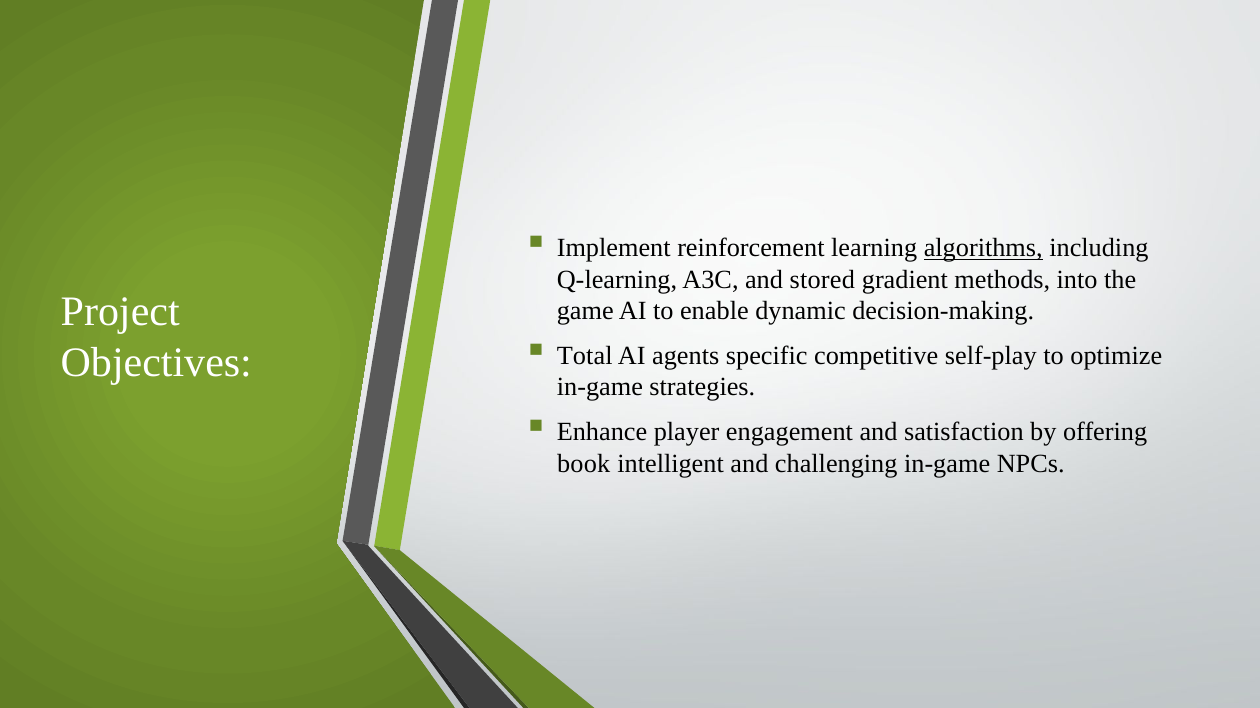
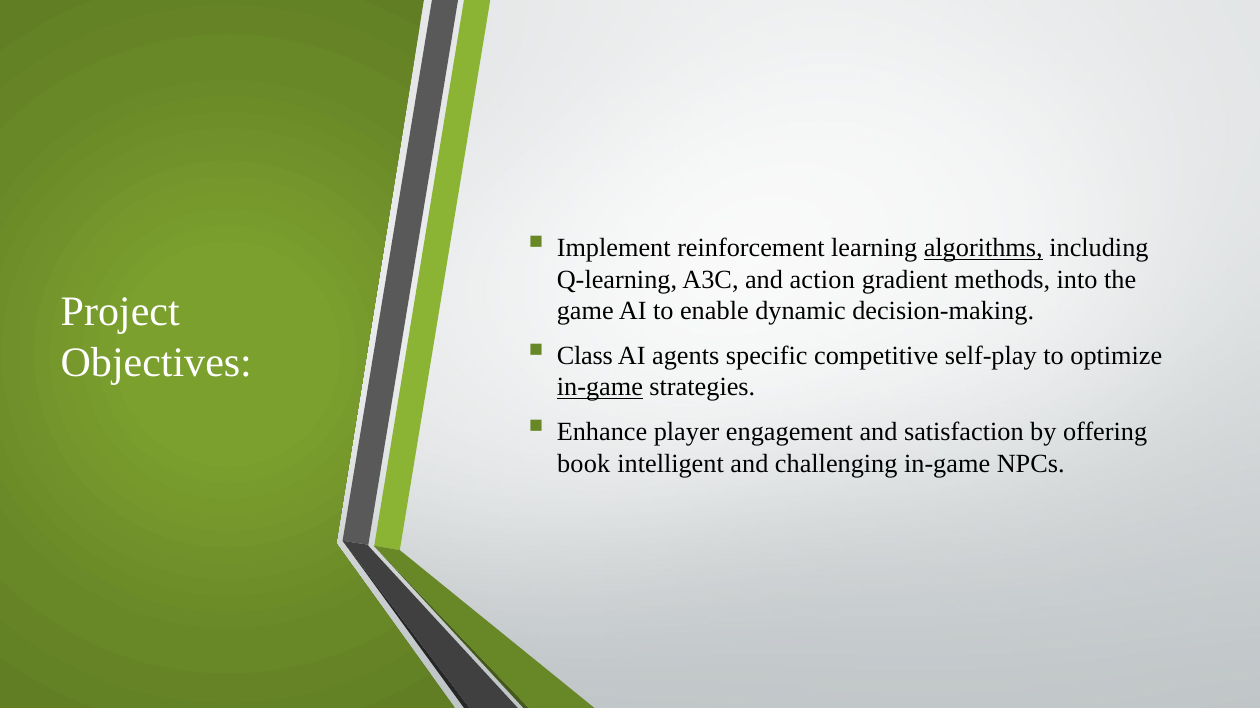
stored: stored -> action
Total: Total -> Class
in-game at (600, 388) underline: none -> present
